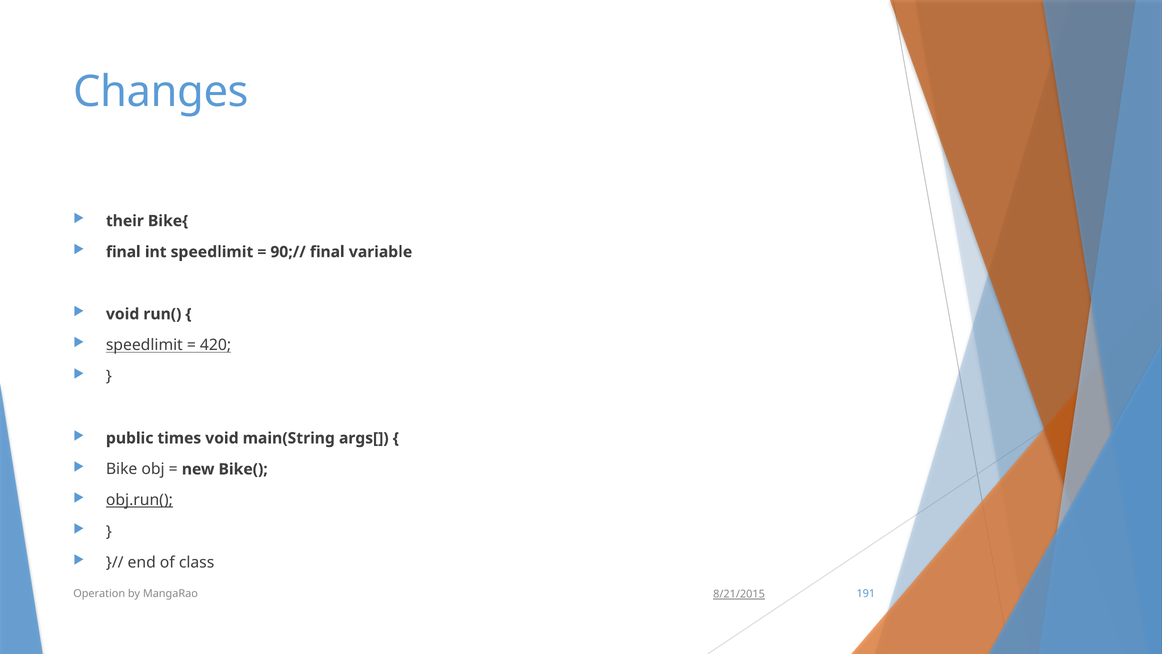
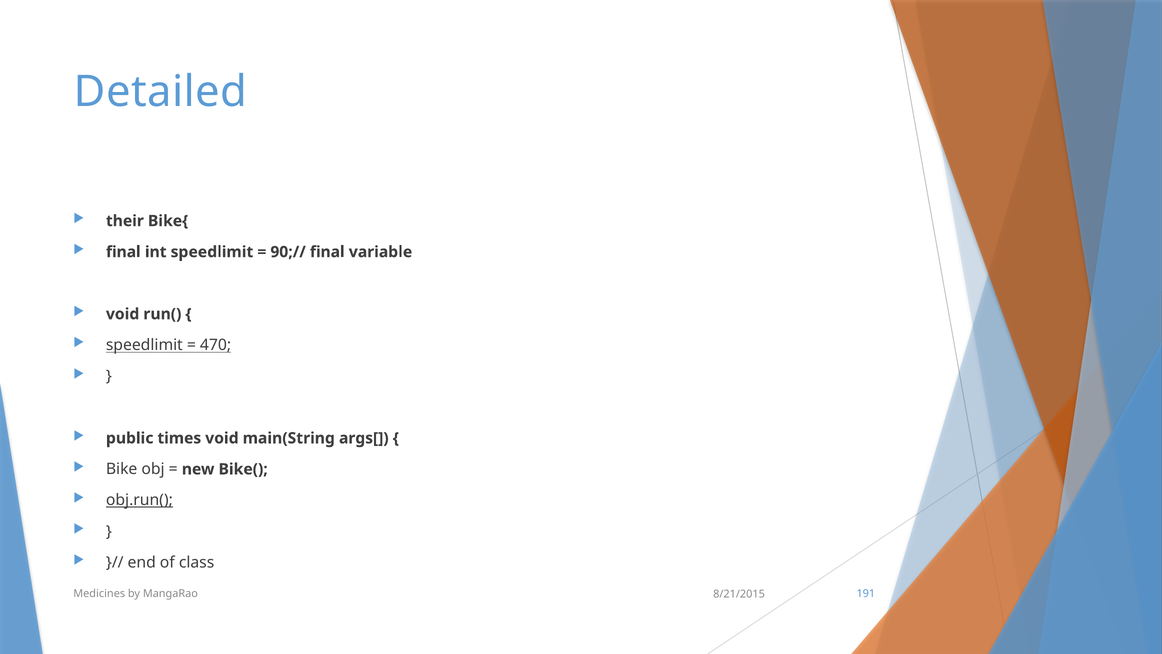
Changes: Changes -> Detailed
420: 420 -> 470
Operation: Operation -> Medicines
8/21/2015 underline: present -> none
